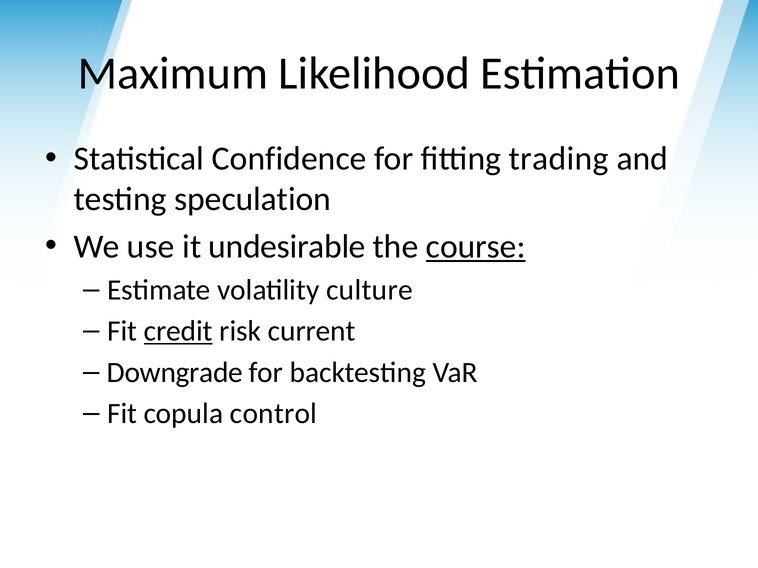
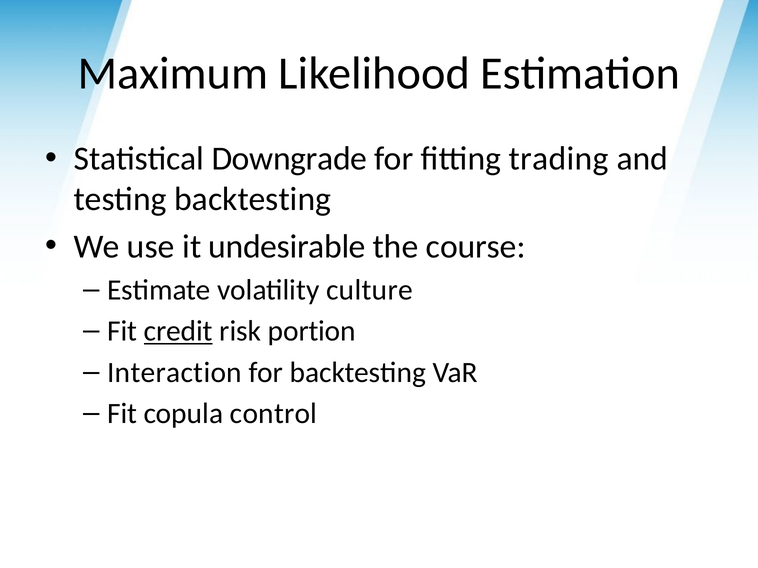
Confidence: Confidence -> Downgrade
testing speculation: speculation -> backtesting
course underline: present -> none
current: current -> portion
Downgrade: Downgrade -> Interaction
